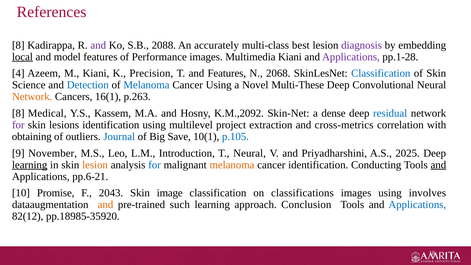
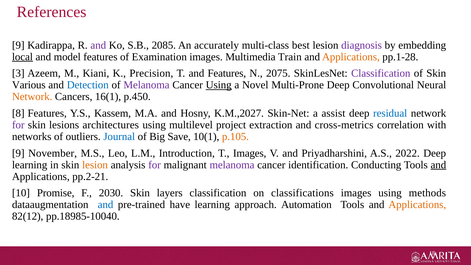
8 at (18, 45): 8 -> 9
2088: 2088 -> 2085
Performance: Performance -> Examination
Multimedia Kiani: Kiani -> Train
Applications at (351, 57) colour: purple -> orange
4: 4 -> 3
2068: 2068 -> 2075
Classification at (381, 73) colour: blue -> purple
Science: Science -> Various
Melanoma at (146, 85) colour: blue -> purple
Using at (219, 85) underline: none -> present
Multi-These: Multi-These -> Multi-Prone
p.263: p.263 -> p.450
8 Medical: Medical -> Features
K.M.,2092: K.M.,2092 -> K.M.,2027
dense: dense -> assist
lesions identification: identification -> architectures
obtaining: obtaining -> networks
p.105 colour: blue -> orange
T Neural: Neural -> Images
2025: 2025 -> 2022
learning at (30, 165) underline: present -> none
for at (155, 165) colour: blue -> purple
melanoma at (232, 165) colour: orange -> purple
pp.6-21: pp.6-21 -> pp.2-21
2043: 2043 -> 2030
image: image -> layers
involves: involves -> methods
and at (106, 205) colour: orange -> blue
such: such -> have
Conclusion: Conclusion -> Automation
Applications at (417, 205) colour: blue -> orange
pp.18985-35920: pp.18985-35920 -> pp.18985-10040
